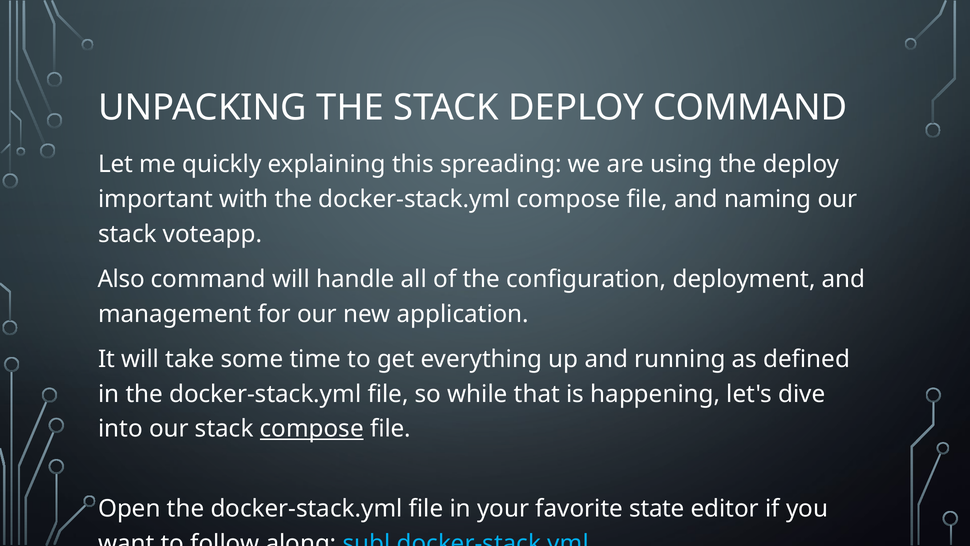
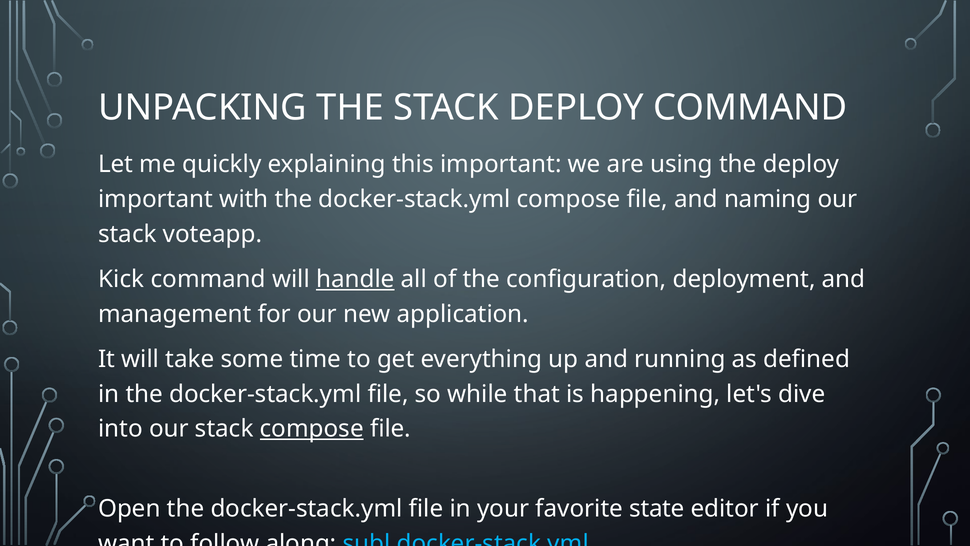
this spreading: spreading -> important
Also: Also -> Kick
handle underline: none -> present
